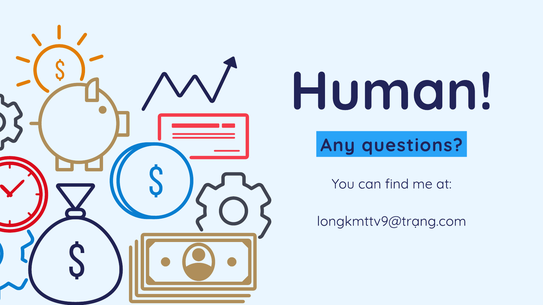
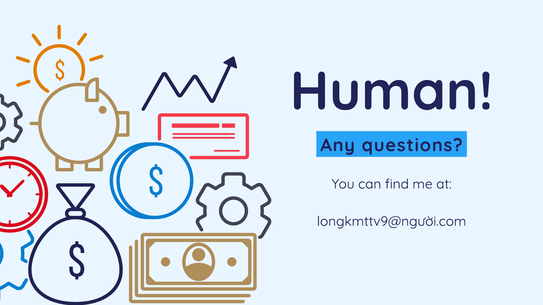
longkmttv9@trạng.com: longkmttv9@trạng.com -> longkmttv9@người.com
